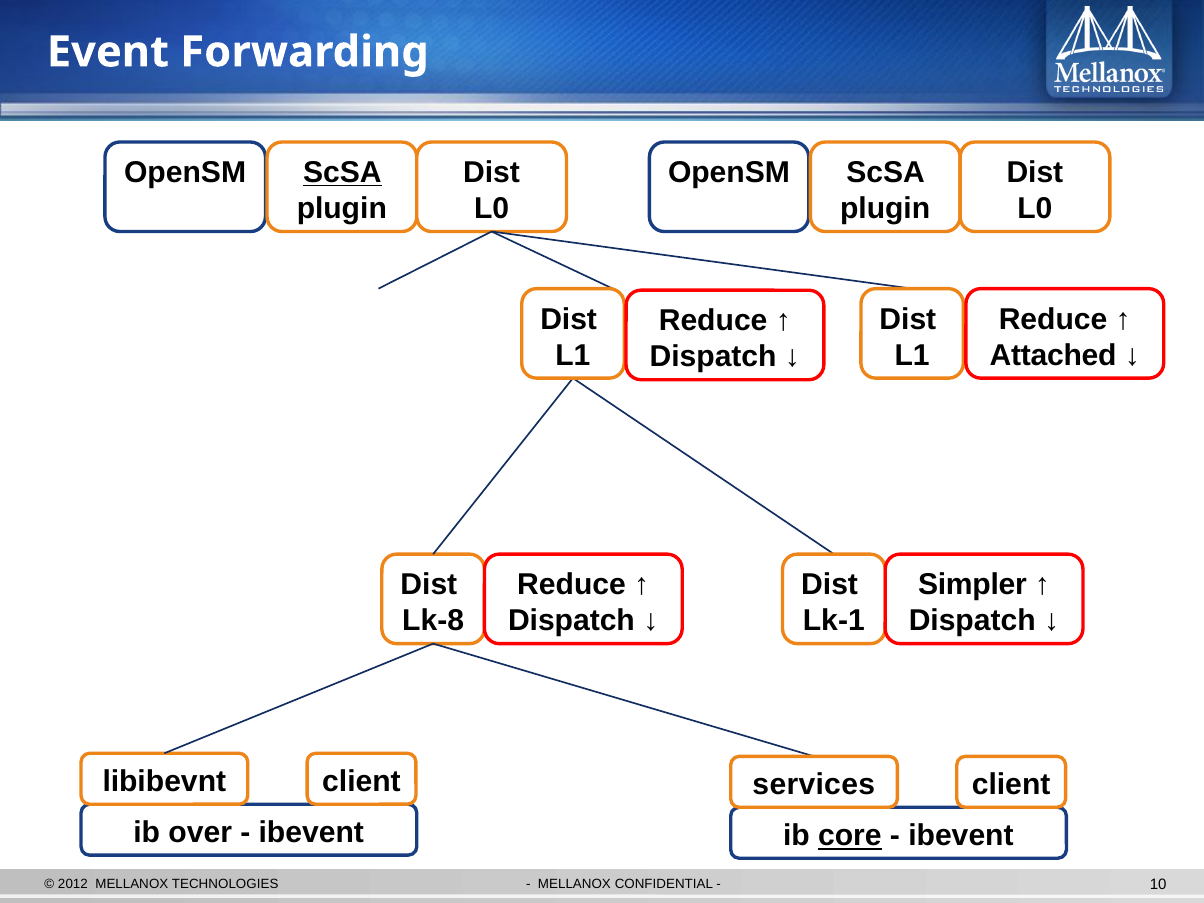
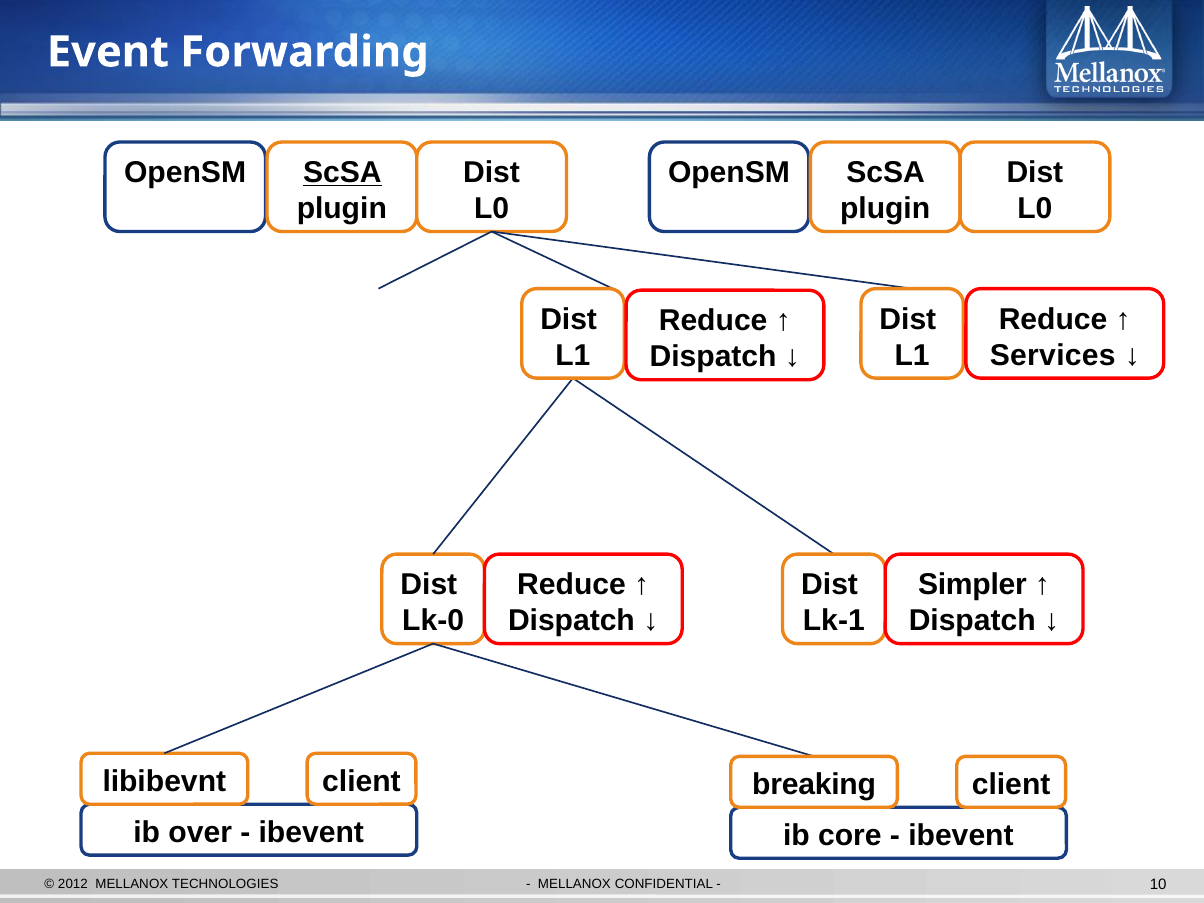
Attached: Attached -> Services
Lk-8: Lk-8 -> Lk-0
services: services -> breaking
core underline: present -> none
